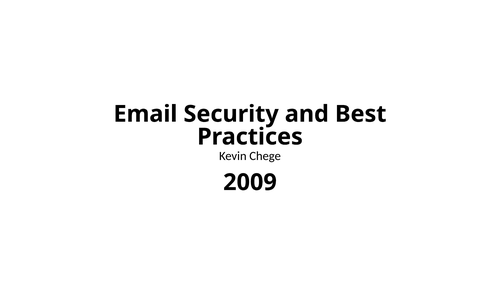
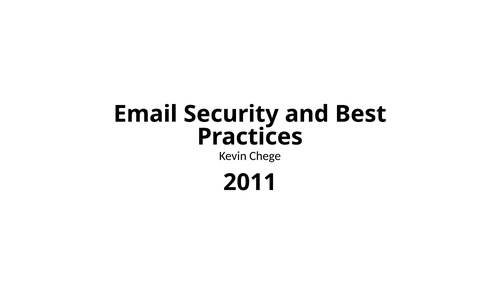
2009: 2009 -> 2011
